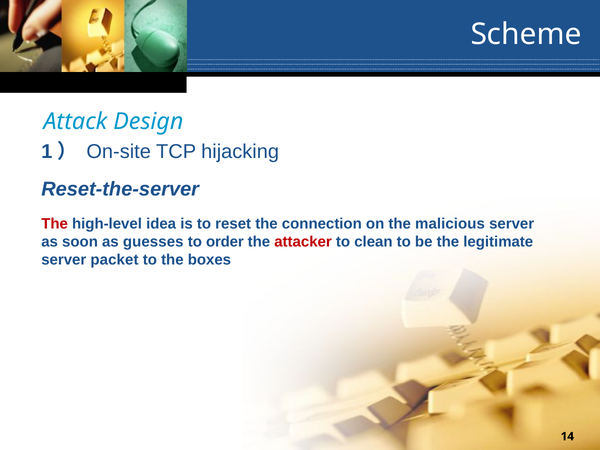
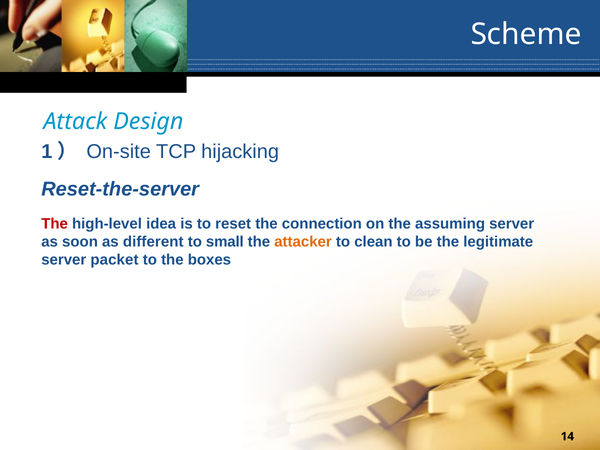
malicious: malicious -> assuming
guesses: guesses -> different
order: order -> small
attacker colour: red -> orange
